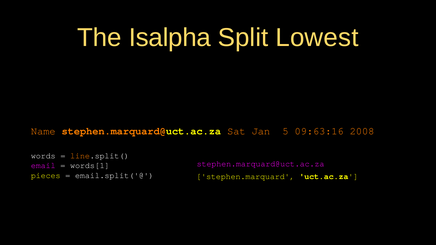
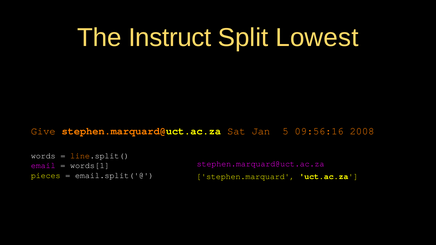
Isalpha: Isalpha -> Instruct
Name: Name -> Give
09:63:16: 09:63:16 -> 09:56:16
